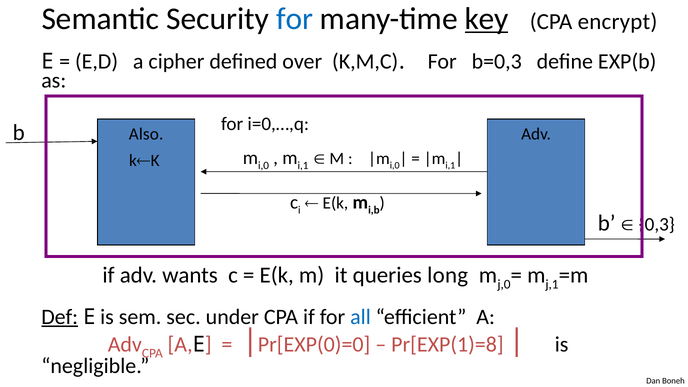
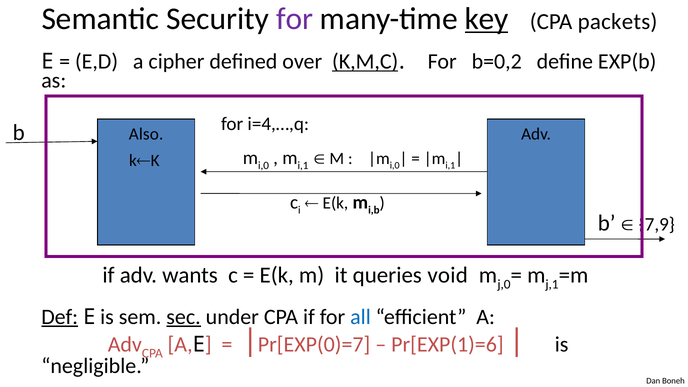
for at (295, 19) colour: blue -> purple
encrypt: encrypt -> packets
K,M,C underline: none -> present
b=0,3: b=0,3 -> b=0,2
i=0,…,q: i=0,…,q -> i=4,…,q
0,3: 0,3 -> 7,9
long: long -> void
sec underline: none -> present
Pr[EXP(0)=0: Pr[EXP(0)=0 -> Pr[EXP(0)=7
Pr[EXP(1)=8: Pr[EXP(1)=8 -> Pr[EXP(1)=6
